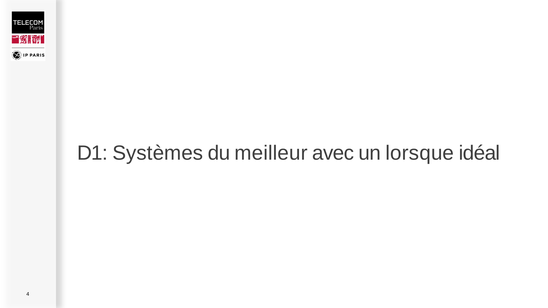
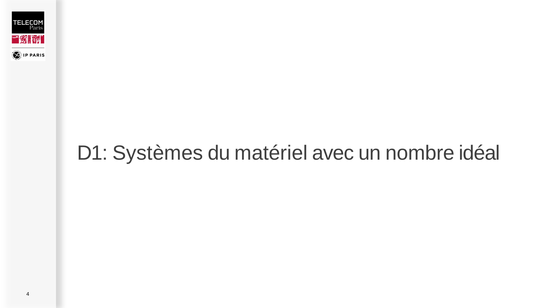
meilleur: meilleur -> matériel
lorsque: lorsque -> nombre
